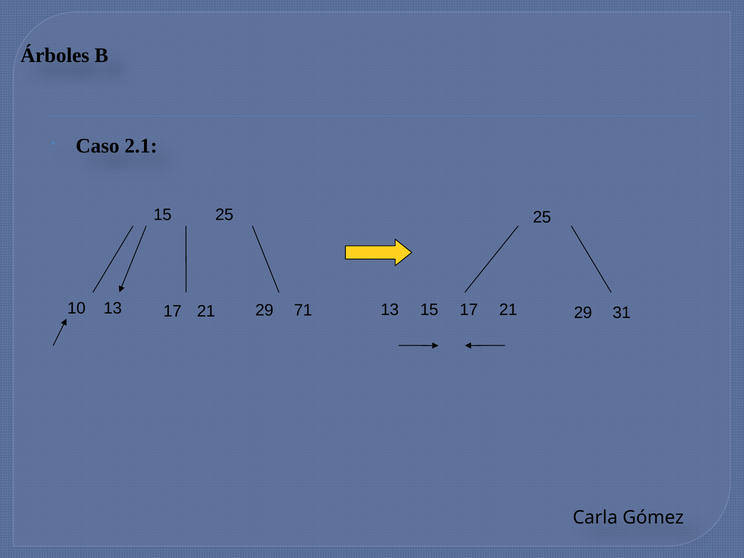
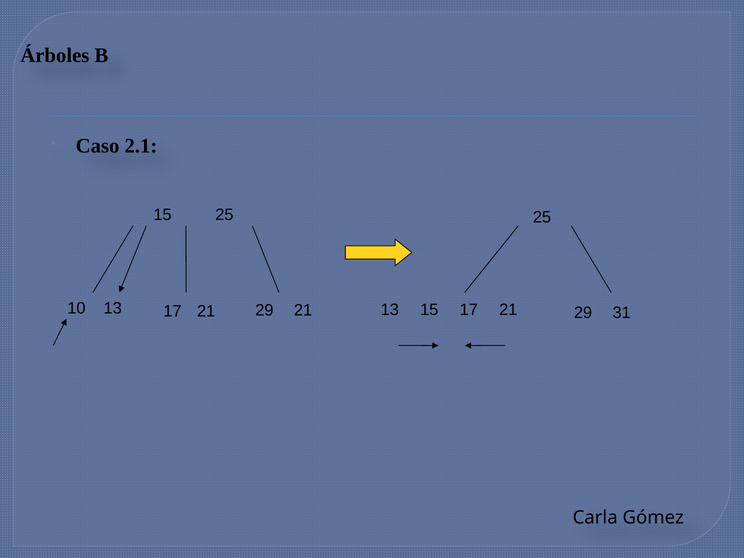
29 71: 71 -> 21
